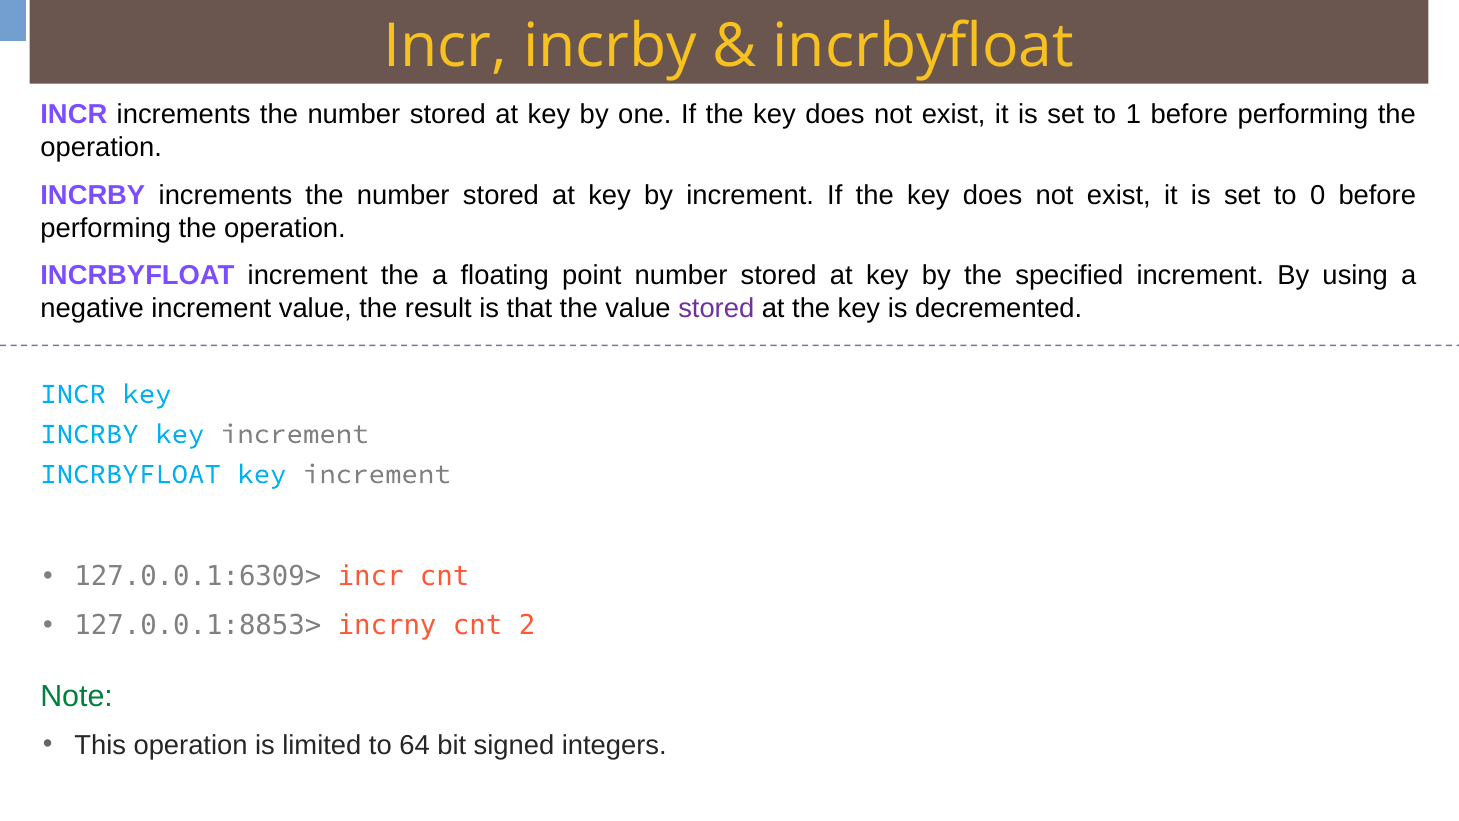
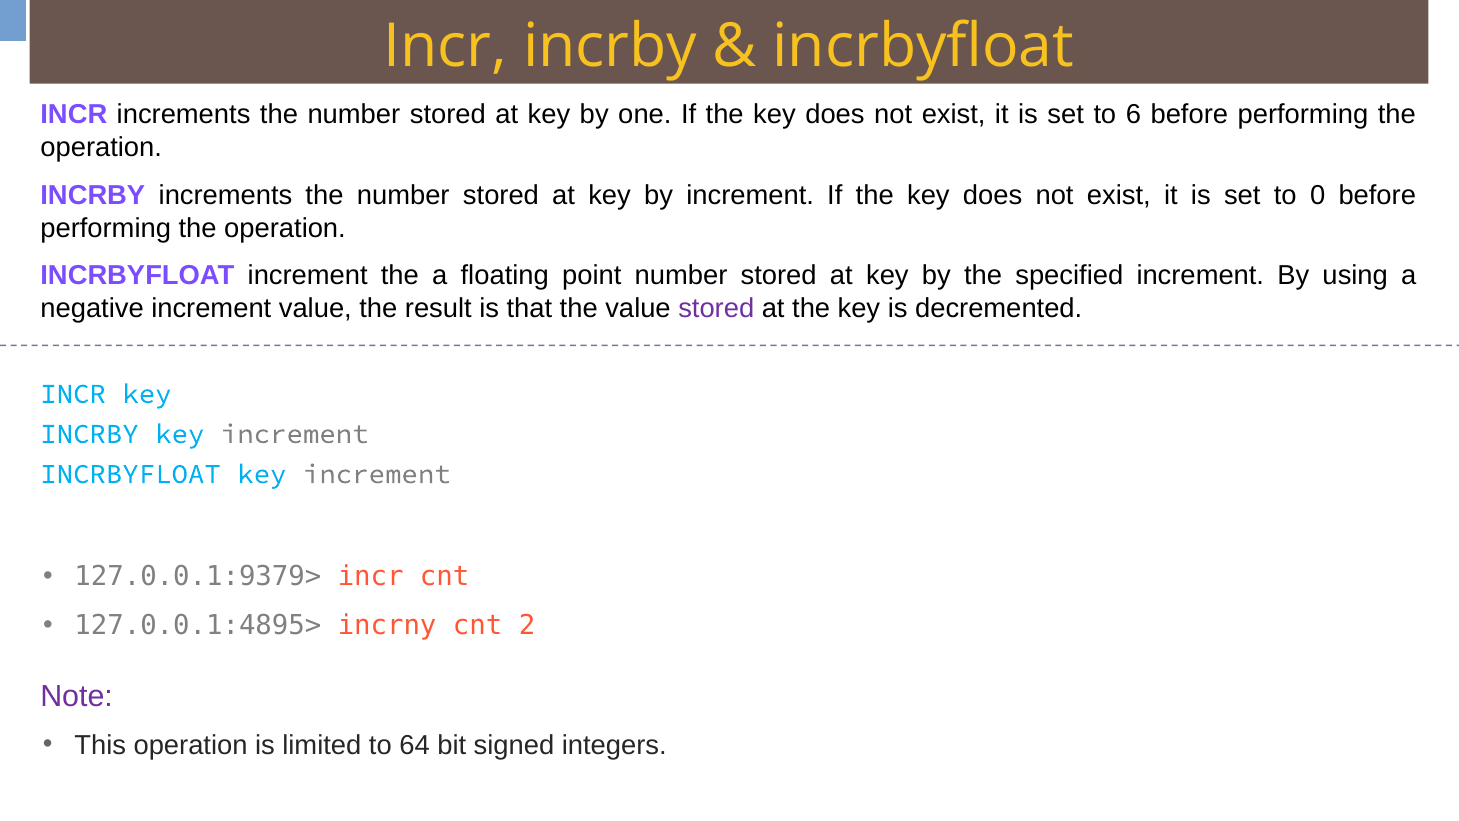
1: 1 -> 6
127.0.0.1:6309>: 127.0.0.1:6309> -> 127.0.0.1:9379>
127.0.0.1:8853>: 127.0.0.1:8853> -> 127.0.0.1:4895>
Note colour: green -> purple
